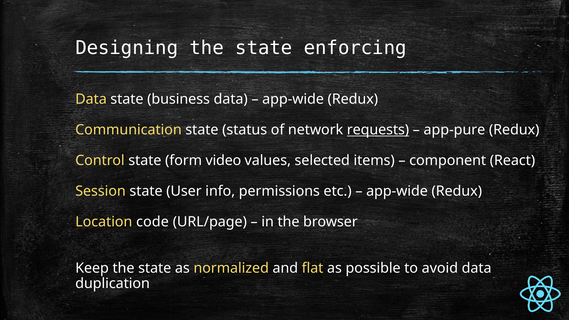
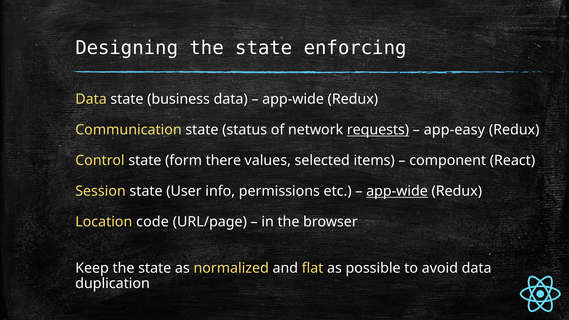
app-pure: app-pure -> app-easy
video: video -> there
app-wide at (397, 191) underline: none -> present
